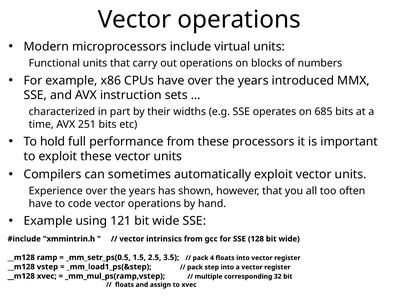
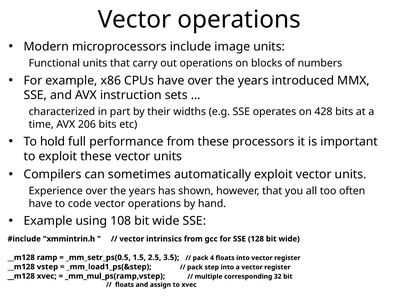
virtual: virtual -> image
685: 685 -> 428
251: 251 -> 206
121: 121 -> 108
